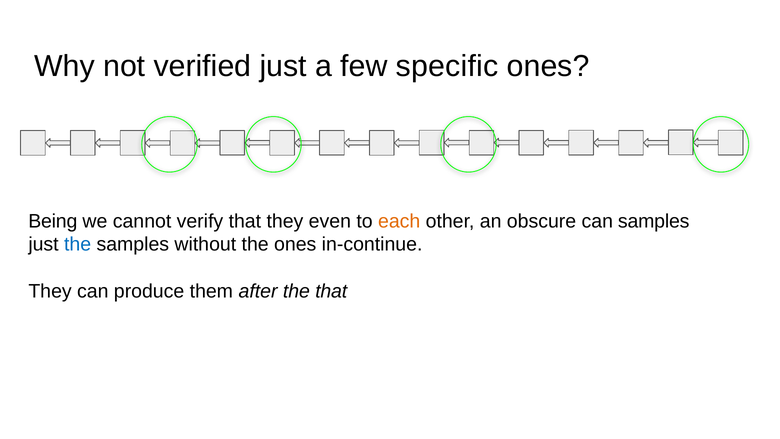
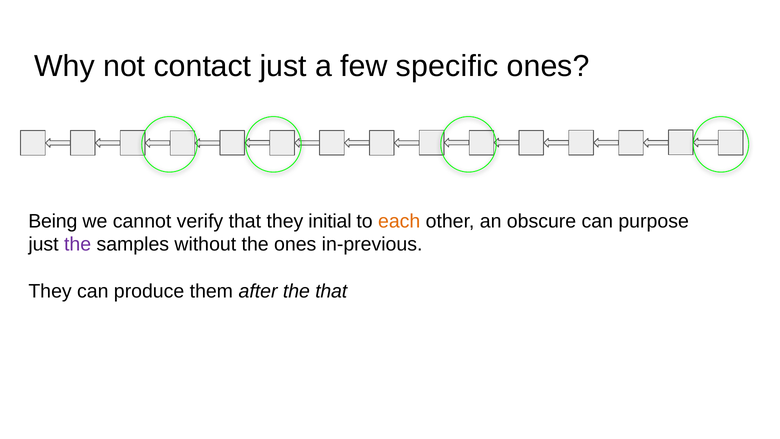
verified: verified -> contact
even: even -> initial
can samples: samples -> purpose
the at (78, 244) colour: blue -> purple
in-continue: in-continue -> in-previous
